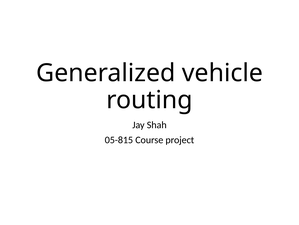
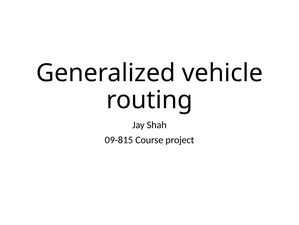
05-815: 05-815 -> 09-815
